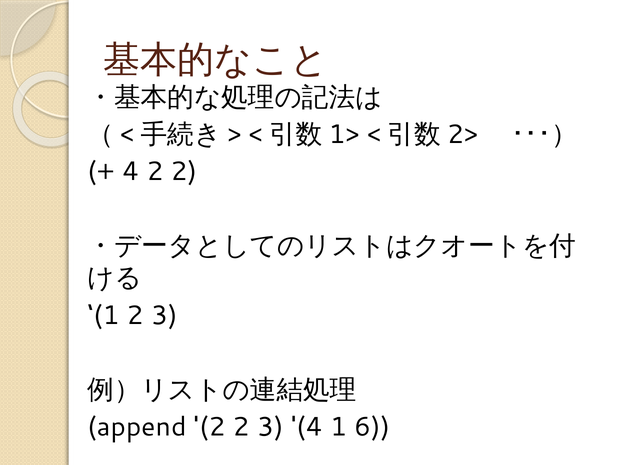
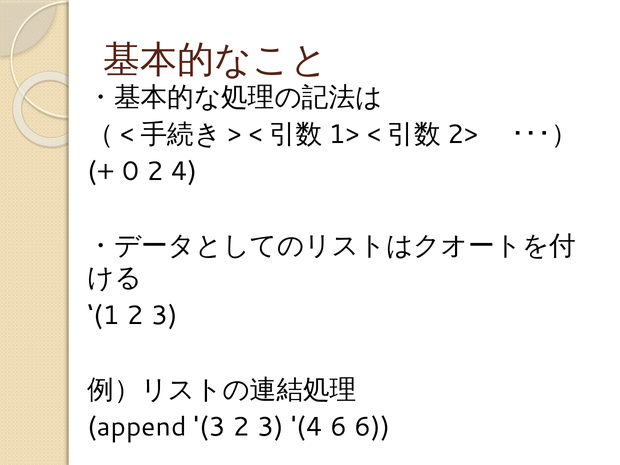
4 at (131, 172): 4 -> 0
2 at (184, 172): 2 -> 4
append 2: 2 -> 3
4 1: 1 -> 6
